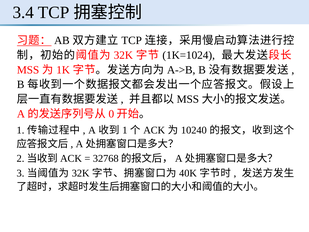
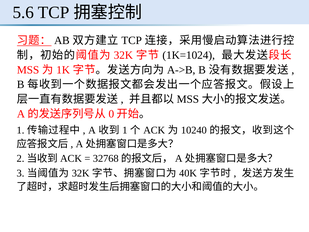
3.4: 3.4 -> 5.6
